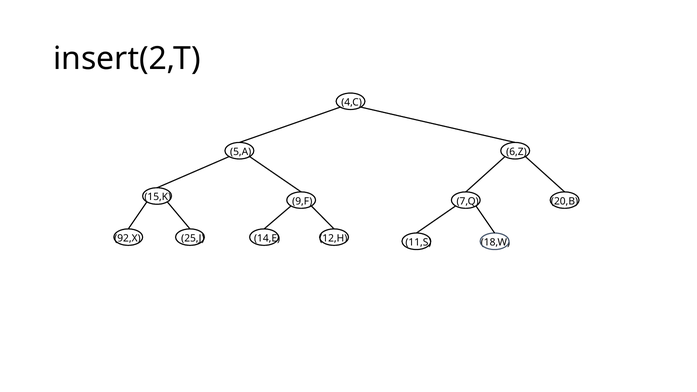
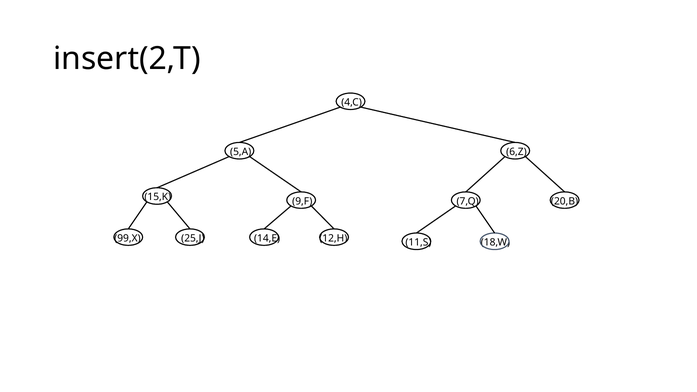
92,X: 92,X -> 99,X
